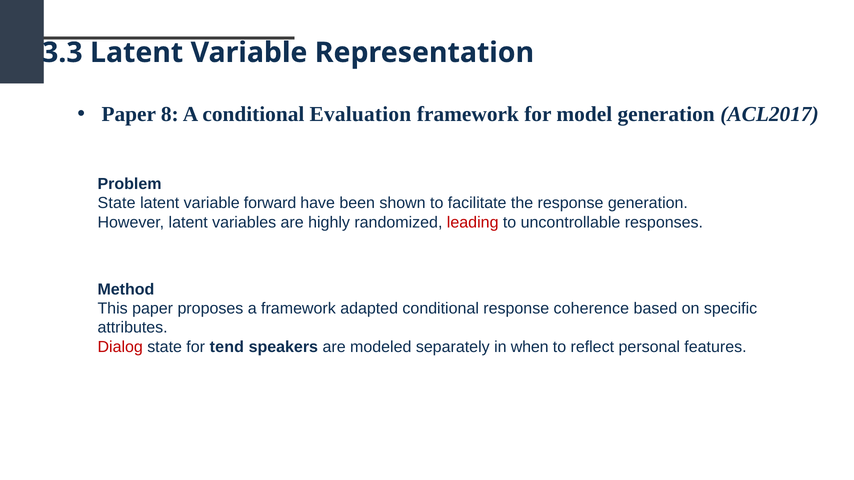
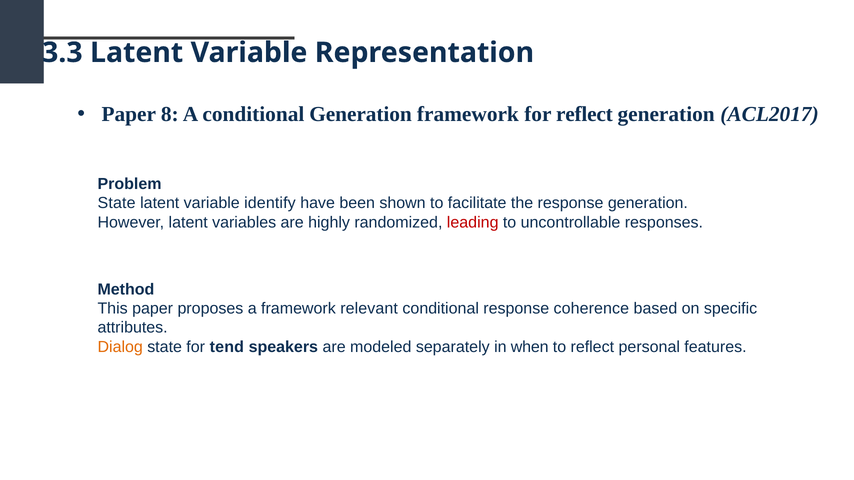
conditional Evaluation: Evaluation -> Generation
for model: model -> reflect
forward: forward -> identify
adapted: adapted -> relevant
Dialog colour: red -> orange
